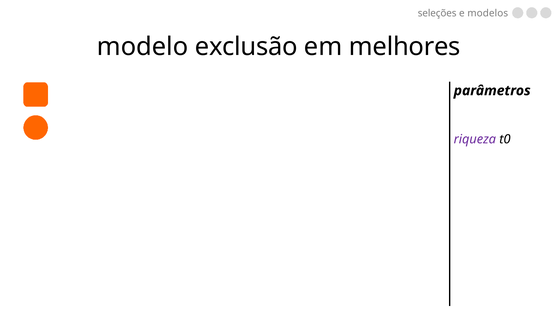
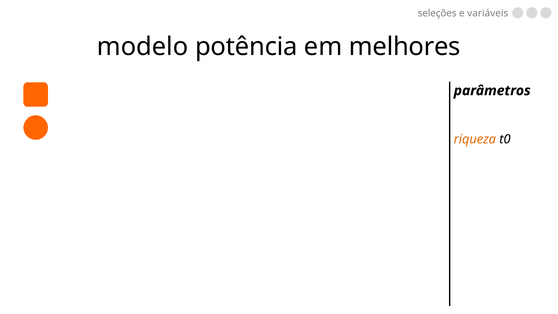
modelos: modelos -> variáveis
exclusão: exclusão -> potência
riqueza colour: purple -> orange
